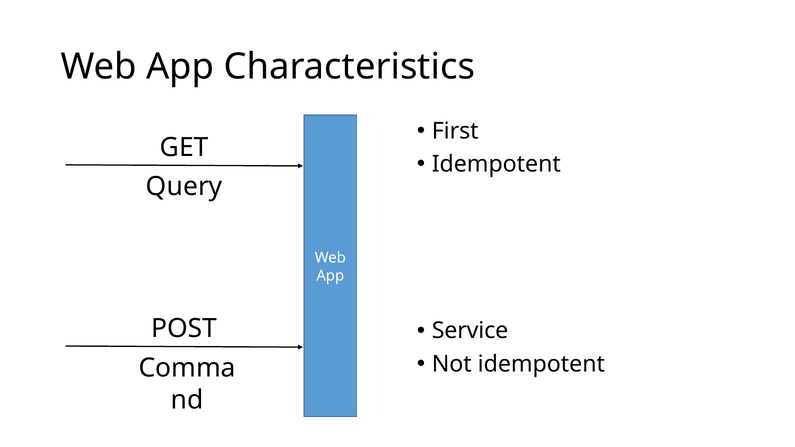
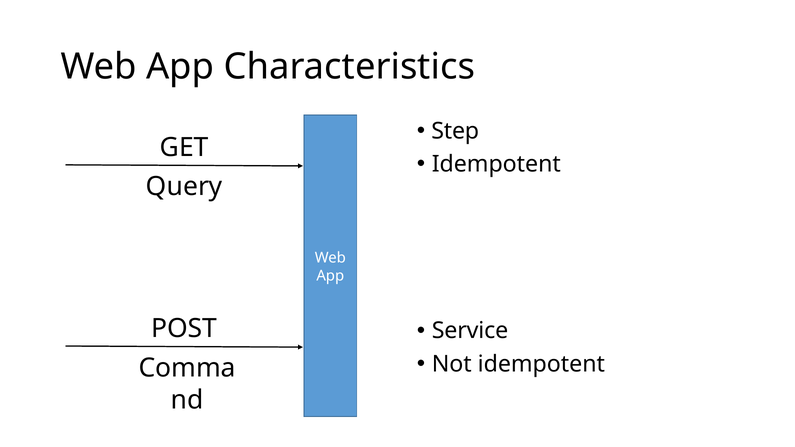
First: First -> Step
